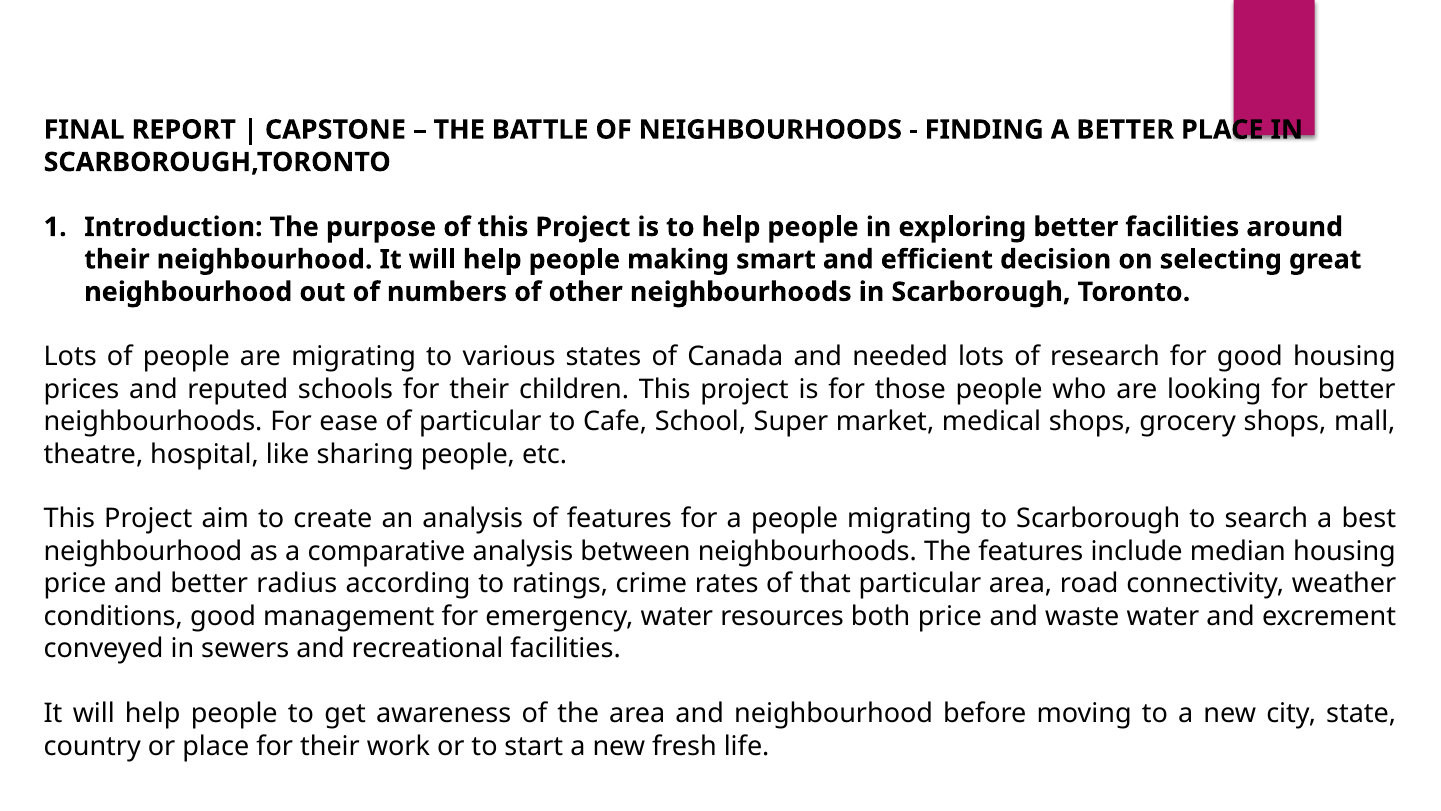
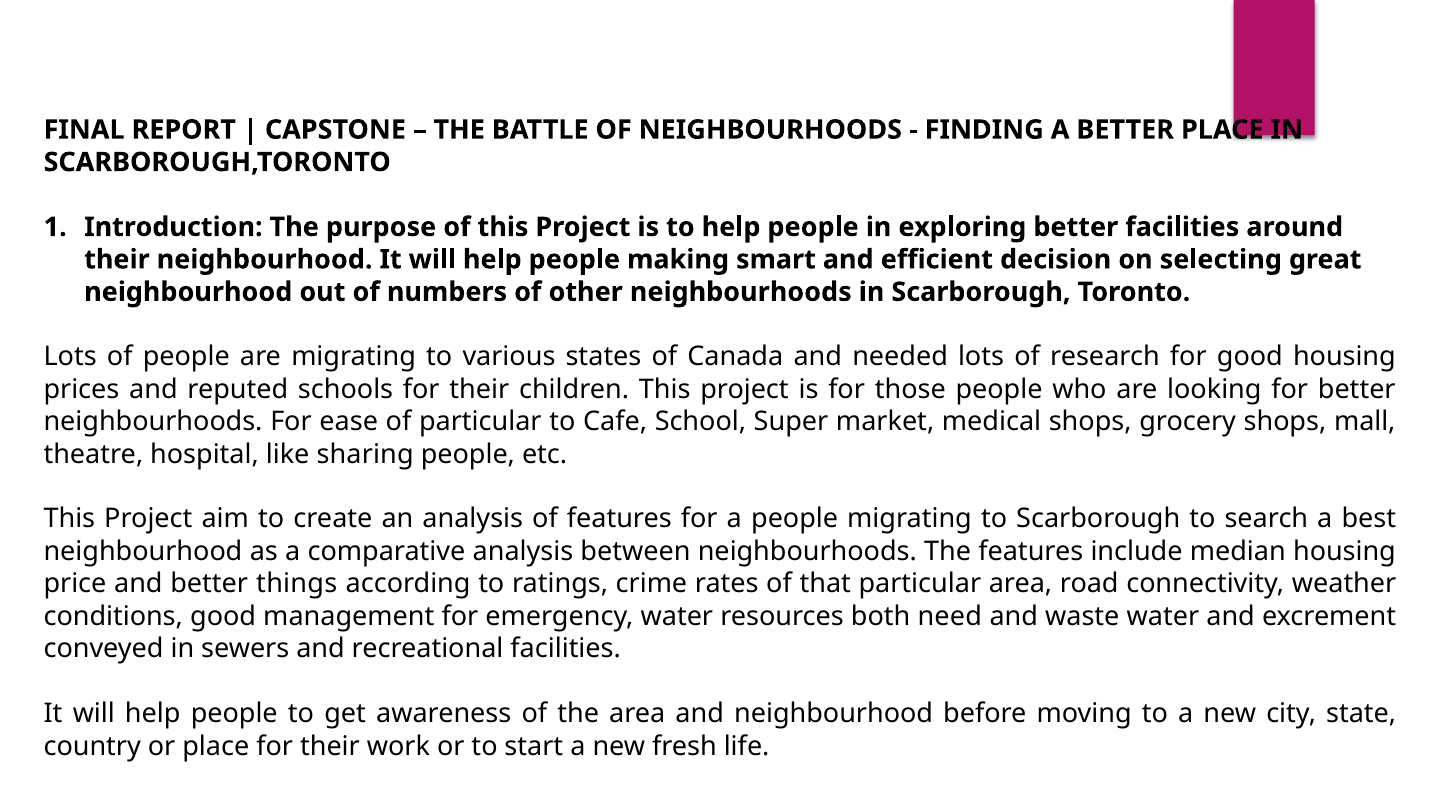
radius: radius -> things
both price: price -> need
